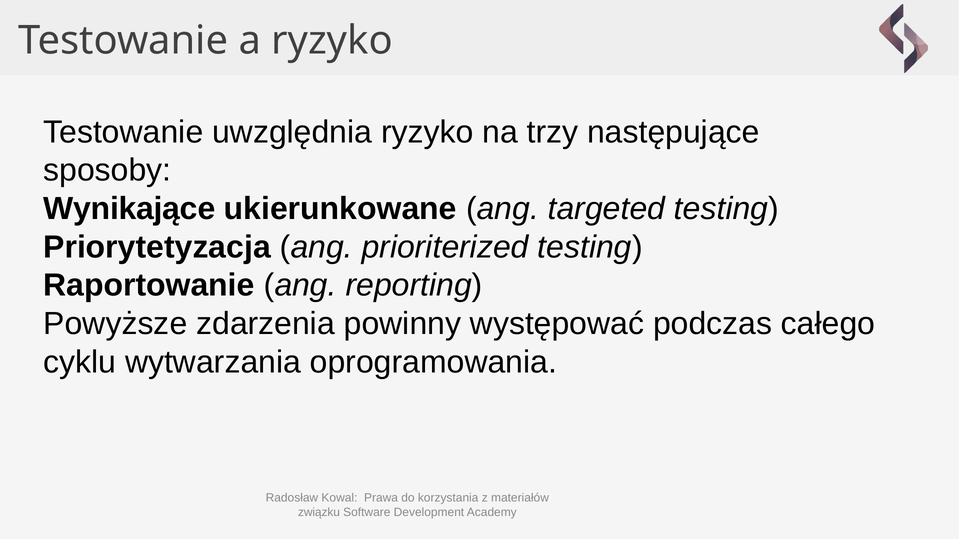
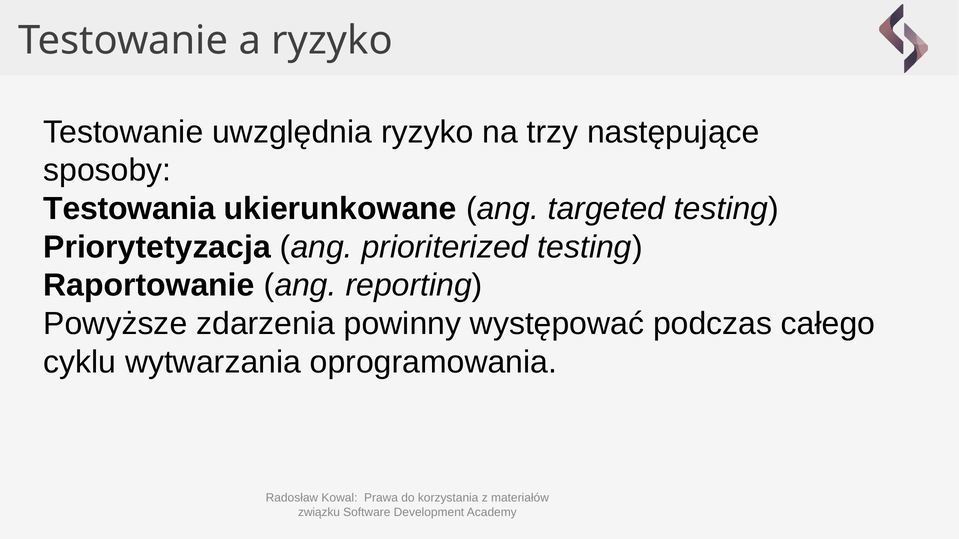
Wynikające: Wynikające -> Testowania
